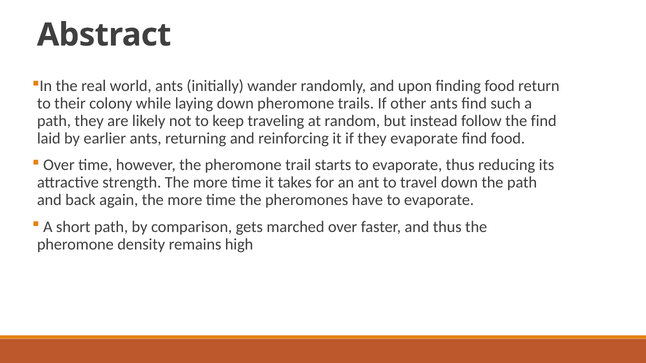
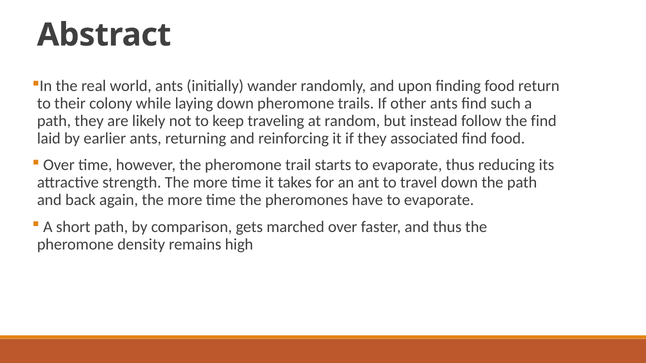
they evaporate: evaporate -> associated
